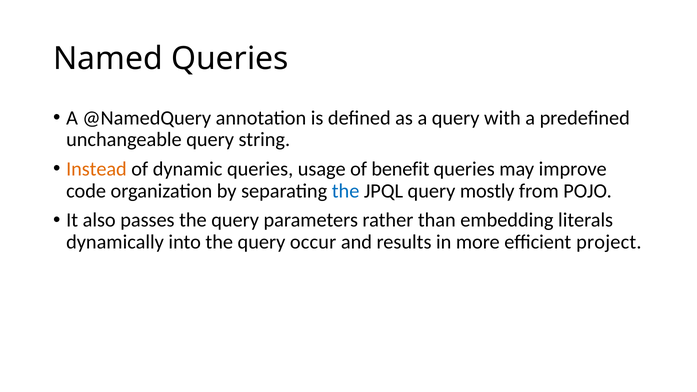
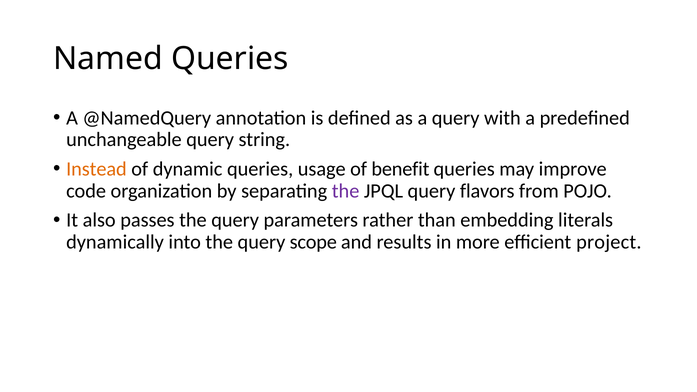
the at (346, 191) colour: blue -> purple
mostly: mostly -> flavors
occur: occur -> scope
